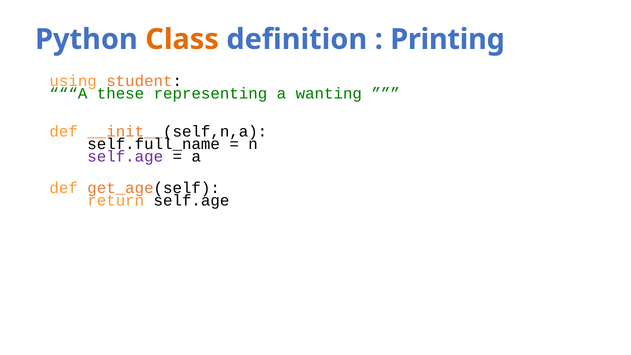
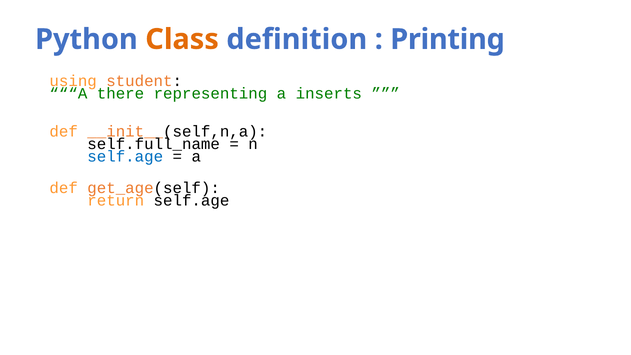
these: these -> there
wanting: wanting -> inserts
self.age at (125, 157) colour: purple -> blue
